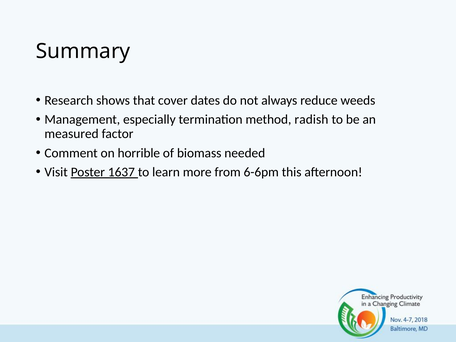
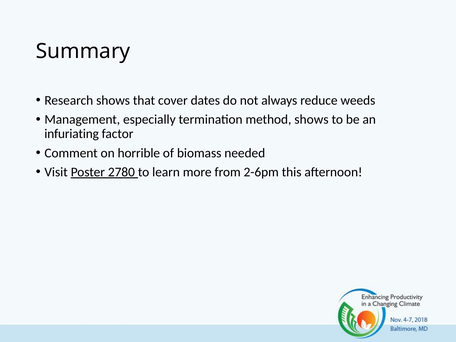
method radish: radish -> shows
measured: measured -> infuriating
1637: 1637 -> 2780
6-6pm: 6-6pm -> 2-6pm
